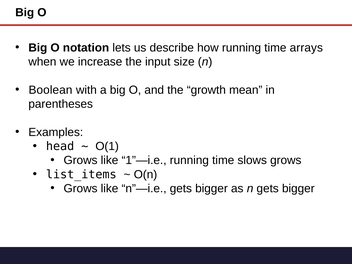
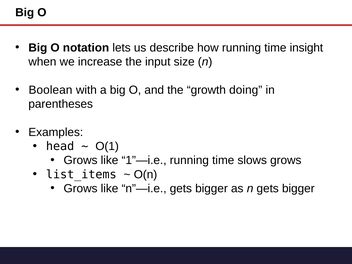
arrays: arrays -> insight
mean: mean -> doing
